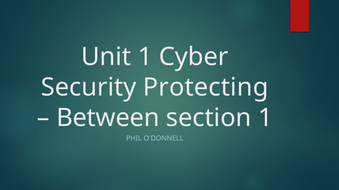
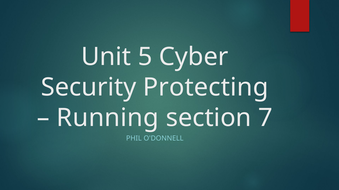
Unit 1: 1 -> 5
Between: Between -> Running
section 1: 1 -> 7
